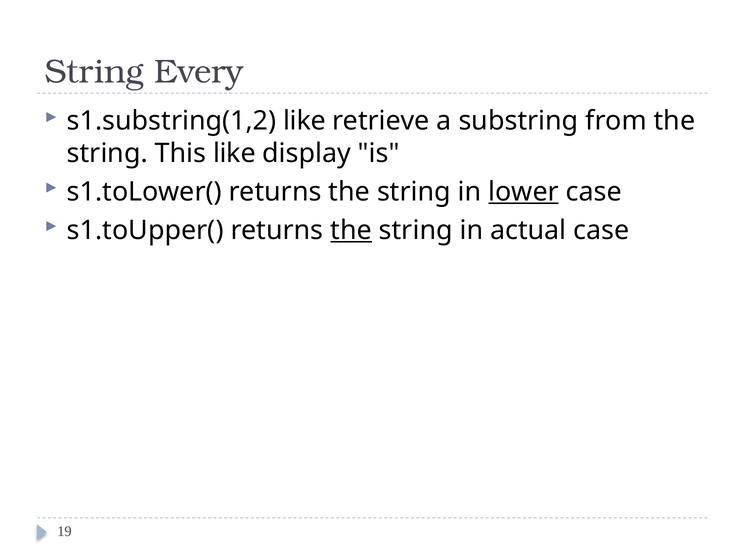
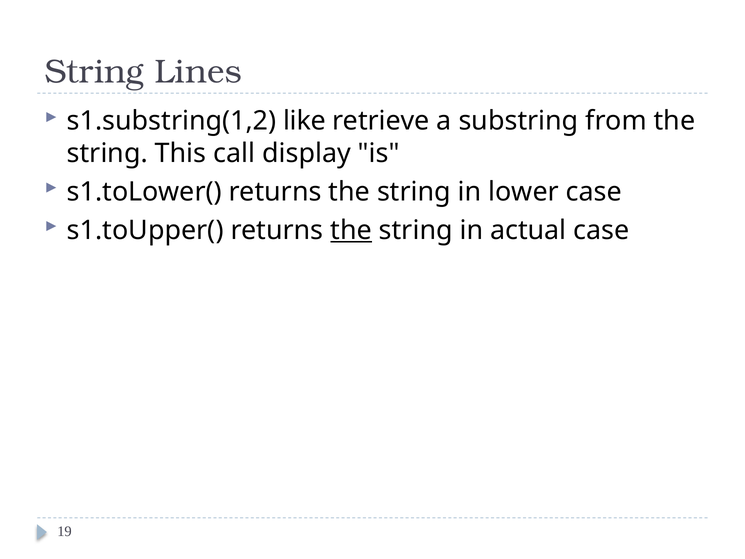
Every: Every -> Lines
This like: like -> call
lower underline: present -> none
